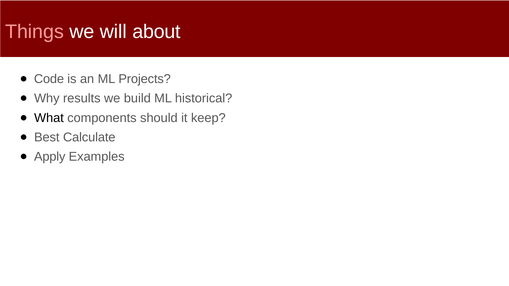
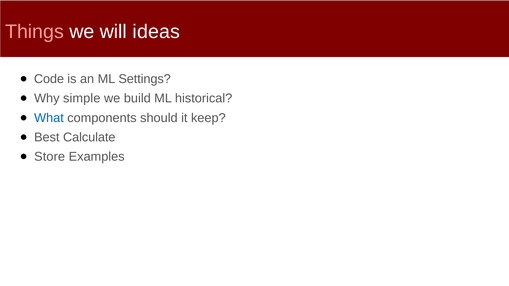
about: about -> ideas
Projects: Projects -> Settings
results: results -> simple
What colour: black -> blue
Apply: Apply -> Store
